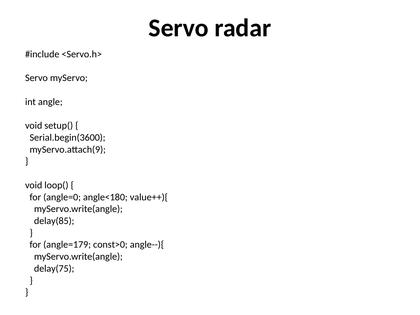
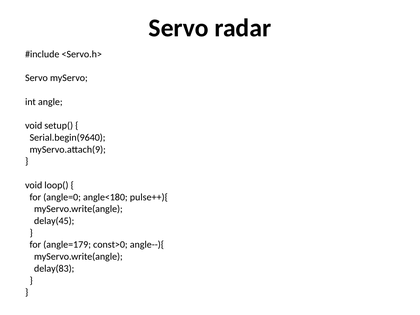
Serial.begin(3600: Serial.begin(3600 -> Serial.begin(9640
value++){: value++){ -> pulse++){
delay(85: delay(85 -> delay(45
delay(75: delay(75 -> delay(83
